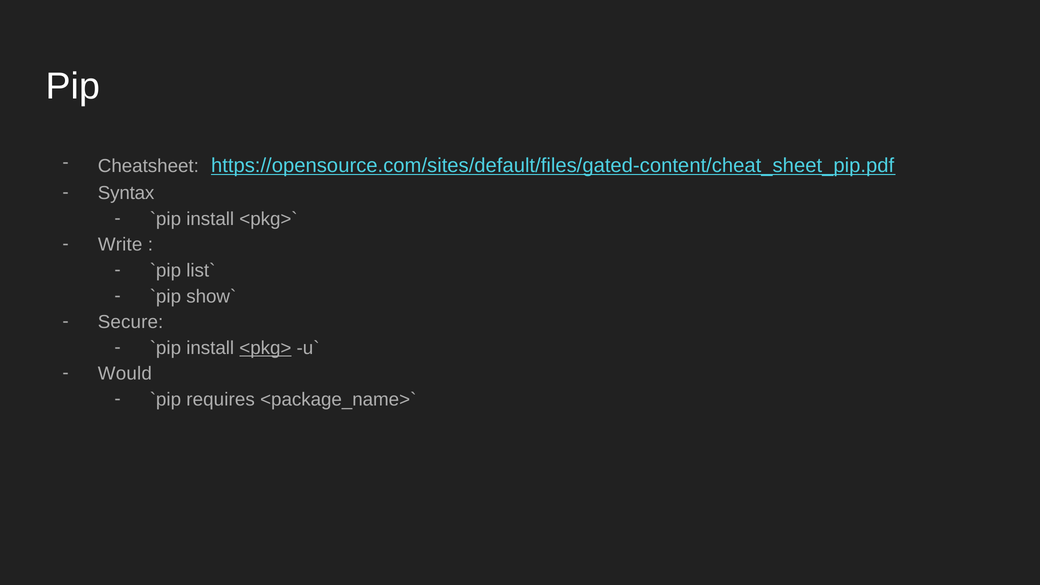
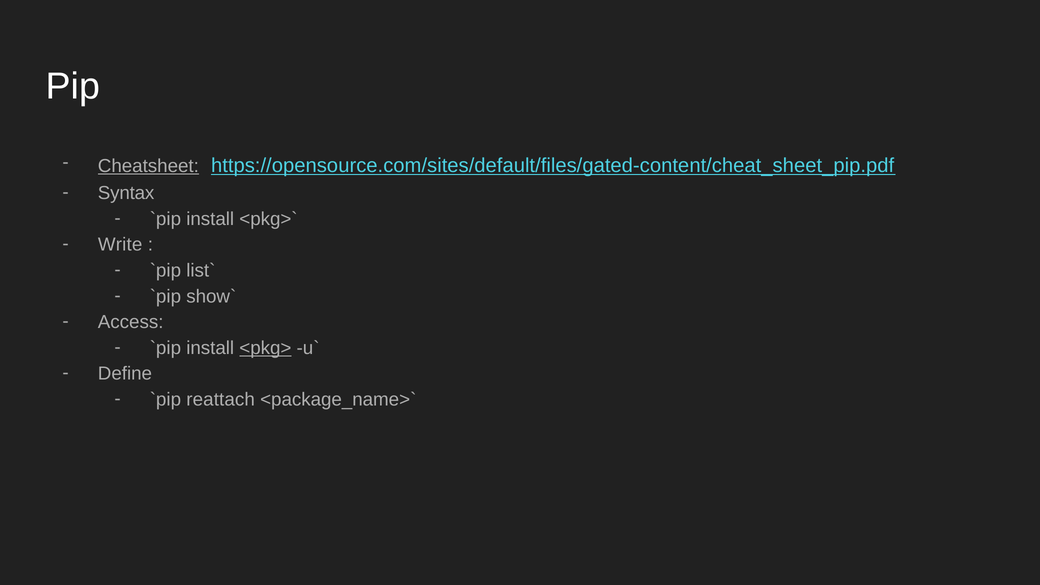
Cheatsheet underline: none -> present
Secure: Secure -> Access
Would: Would -> Define
requires: requires -> reattach
